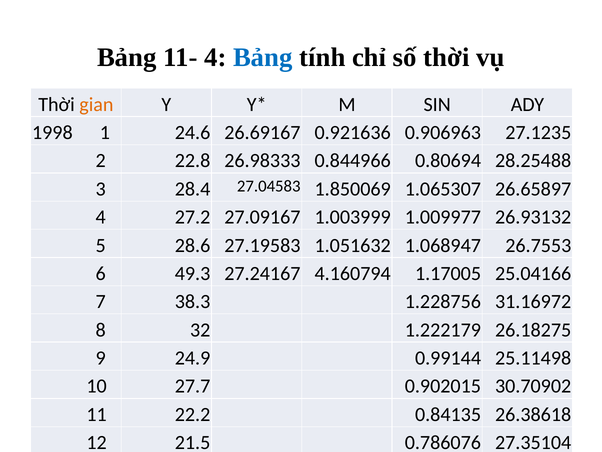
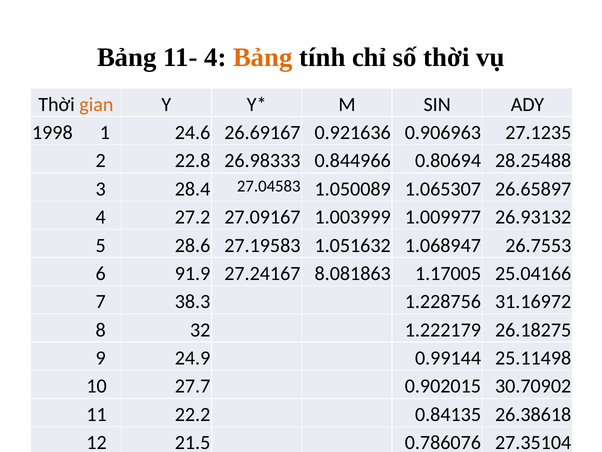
Bảng at (263, 58) colour: blue -> orange
1.850069: 1.850069 -> 1.050089
49.3: 49.3 -> 91.9
4.160794: 4.160794 -> 8.081863
